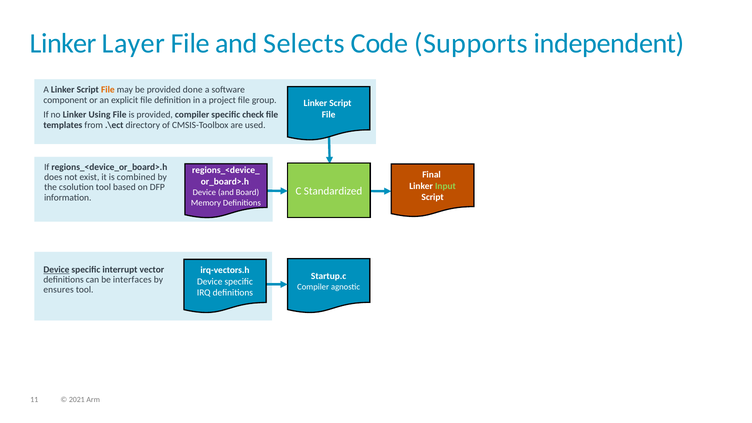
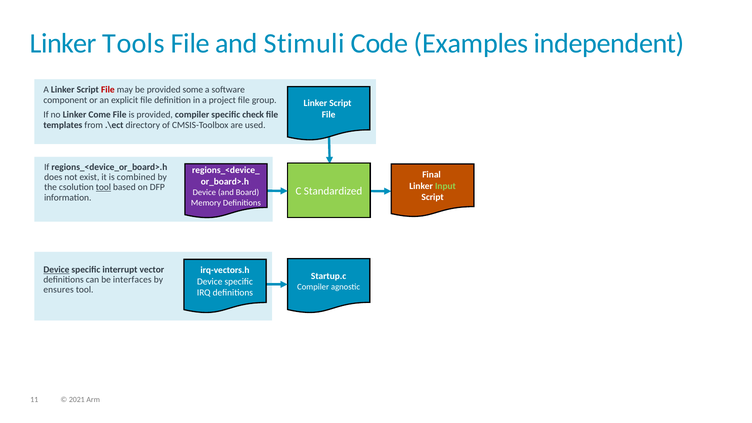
Layer: Layer -> Tools
Selects: Selects -> Stimuli
Supports: Supports -> Examples
File at (108, 90) colour: orange -> red
done: done -> some
Using: Using -> Come
tool at (103, 187) underline: none -> present
